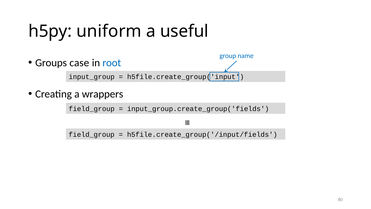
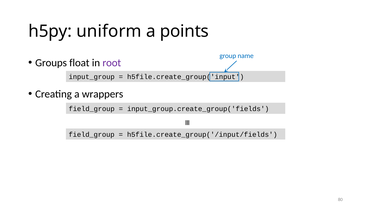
useful: useful -> points
case: case -> float
root colour: blue -> purple
